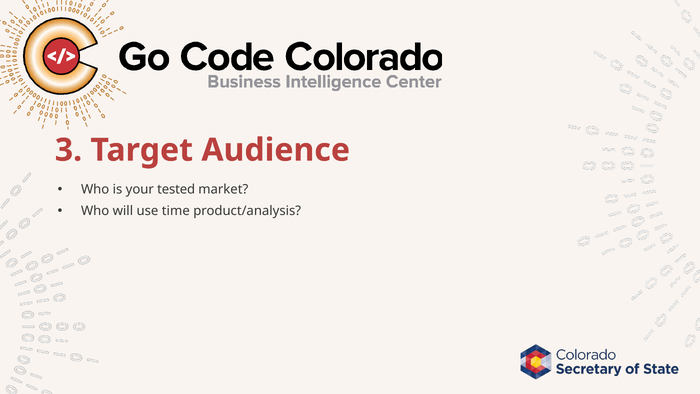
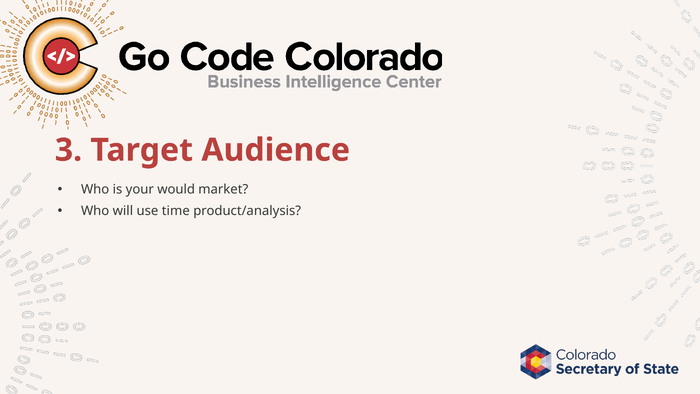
tested: tested -> would
